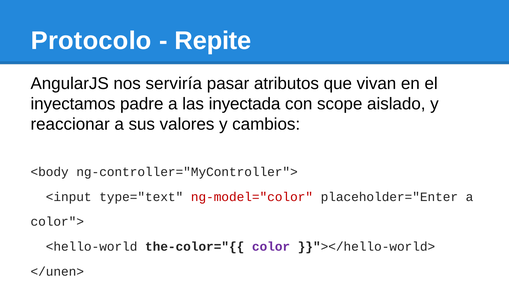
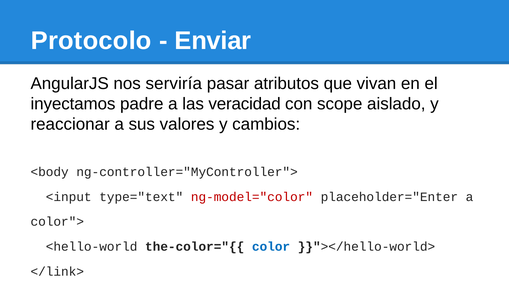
Repite: Repite -> Enviar
inyectada: inyectada -> veracidad
color colour: purple -> blue
</unen>: </unen> -> </link>
